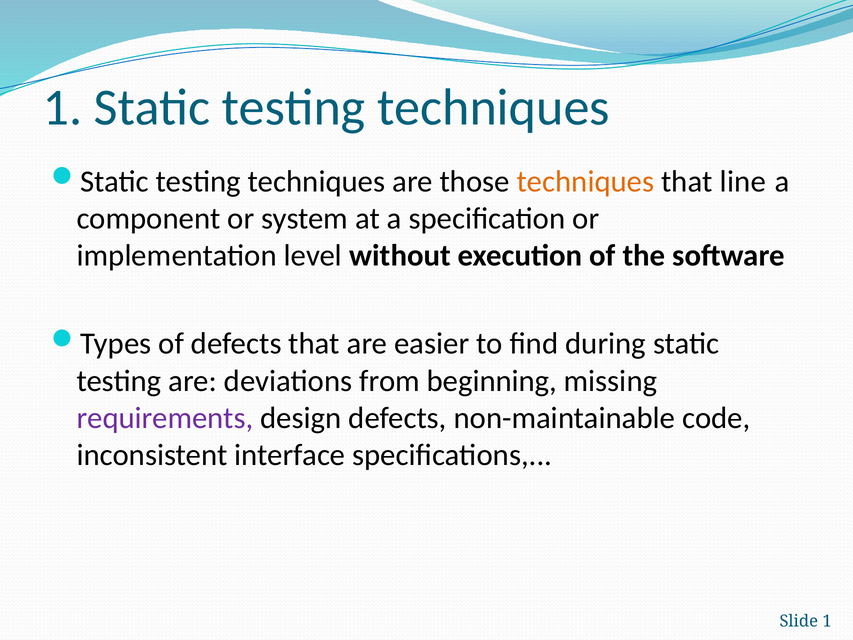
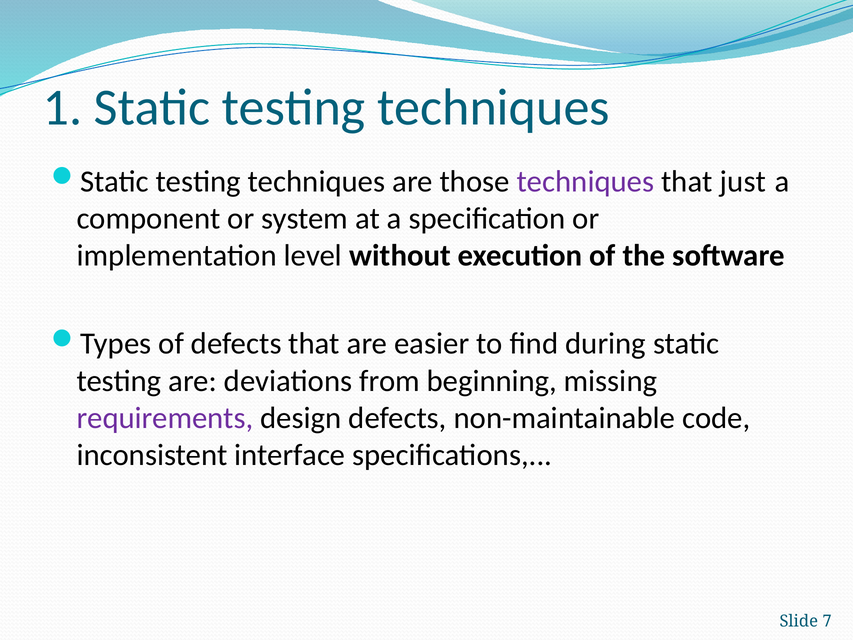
techniques at (585, 181) colour: orange -> purple
line: line -> just
Slide 1: 1 -> 7
